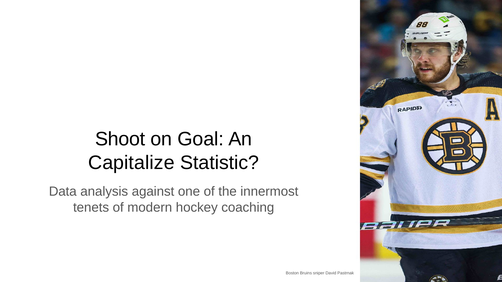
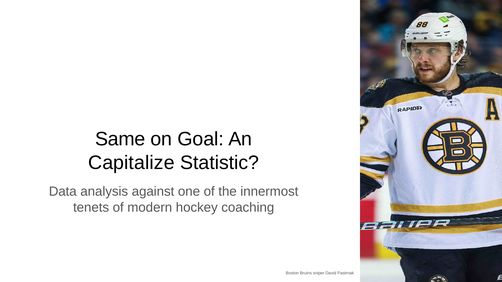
Shoot: Shoot -> Same
